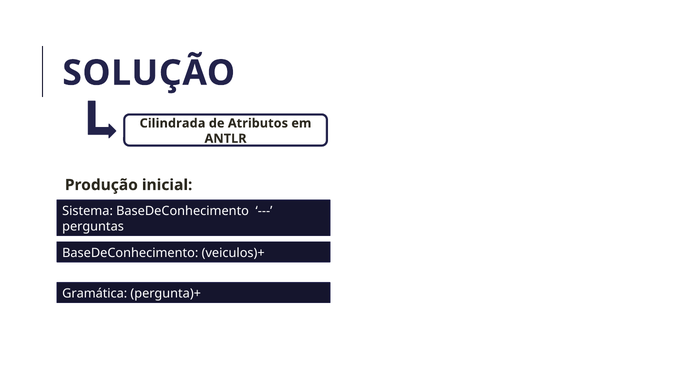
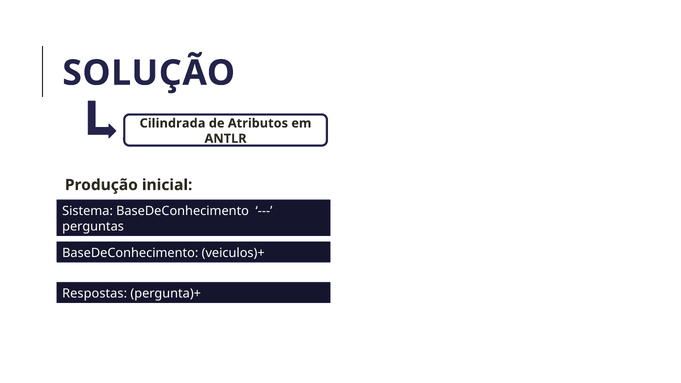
Gramática: Gramática -> Respostas
